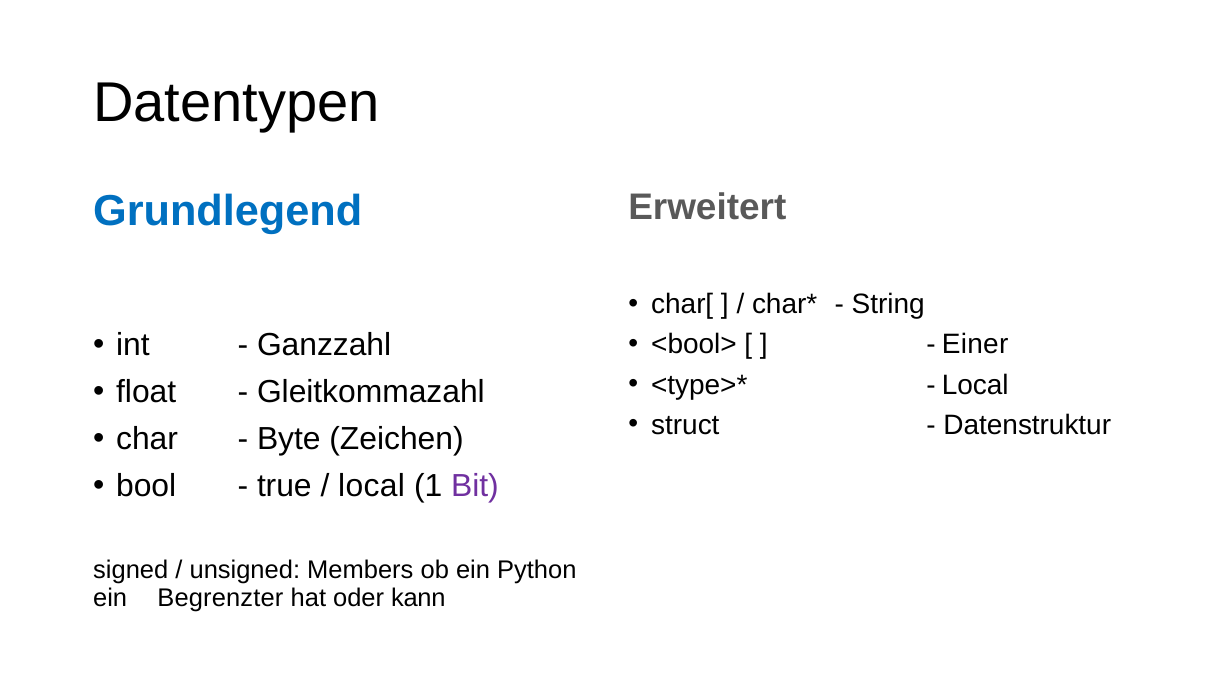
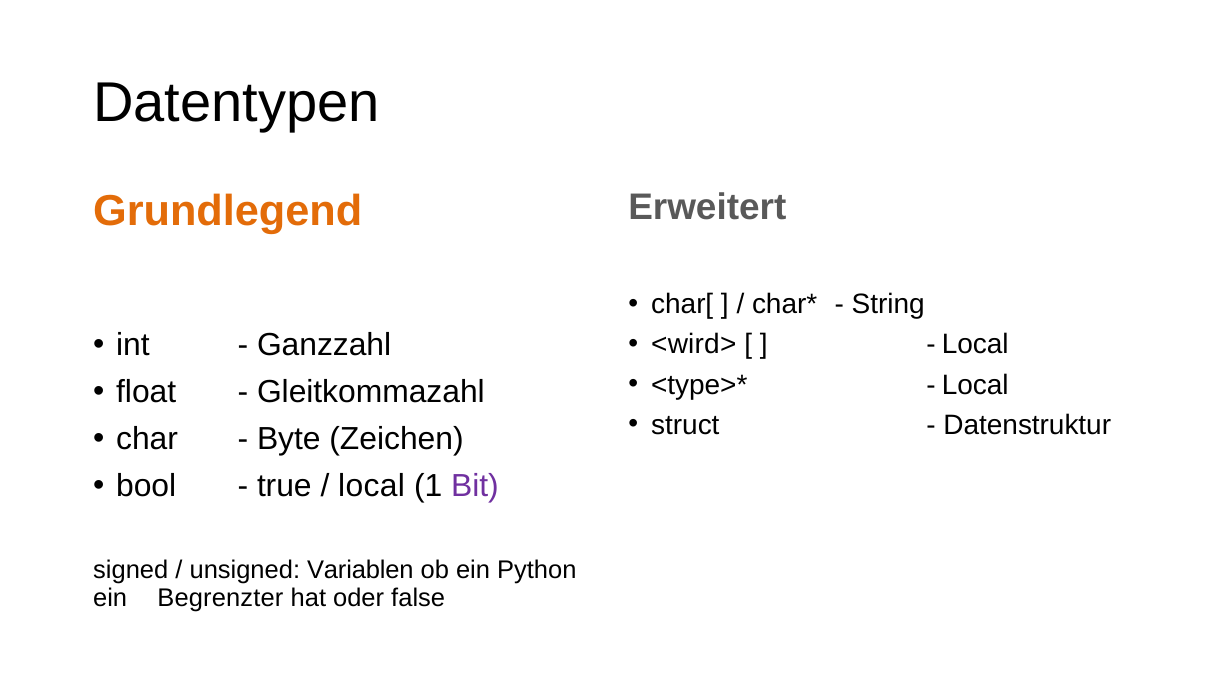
Grundlegend colour: blue -> orange
<bool>: <bool> -> <wird>
Einer at (975, 345): Einer -> Local
Members: Members -> Variablen
kann: kann -> false
